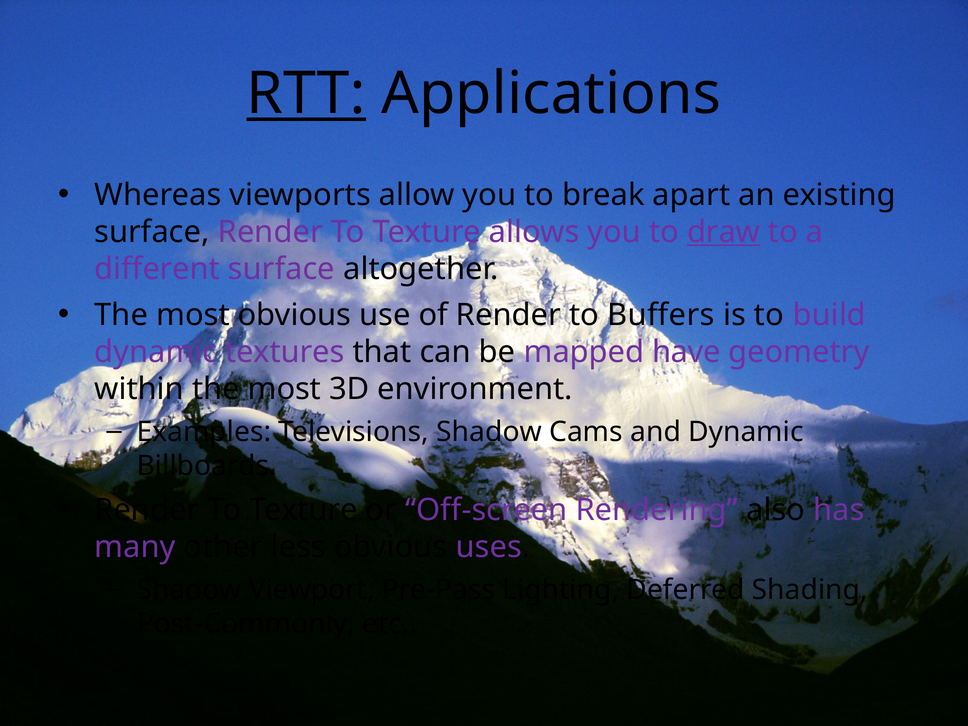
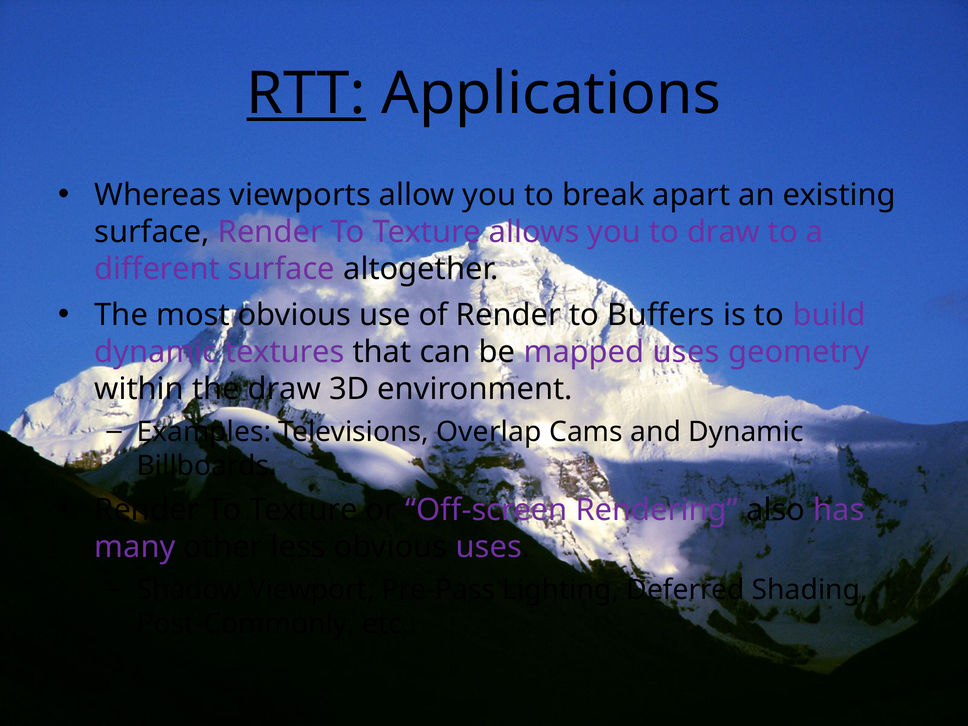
draw at (724, 232) underline: present -> none
mapped have: have -> uses
within the most: most -> draw
Televisions Shadow: Shadow -> Overlap
